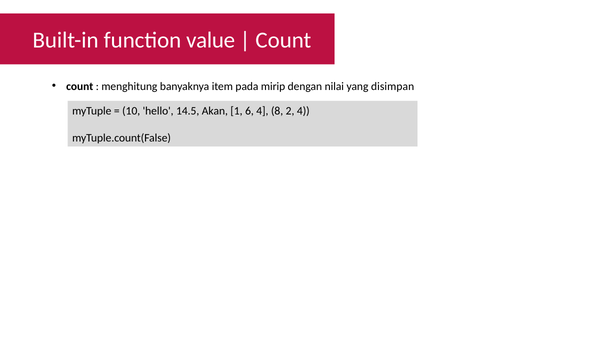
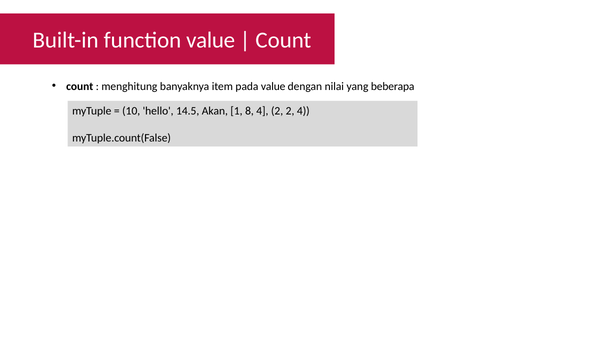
pada mirip: mirip -> value
disimpan: disimpan -> beberapa
6: 6 -> 8
4 8: 8 -> 2
